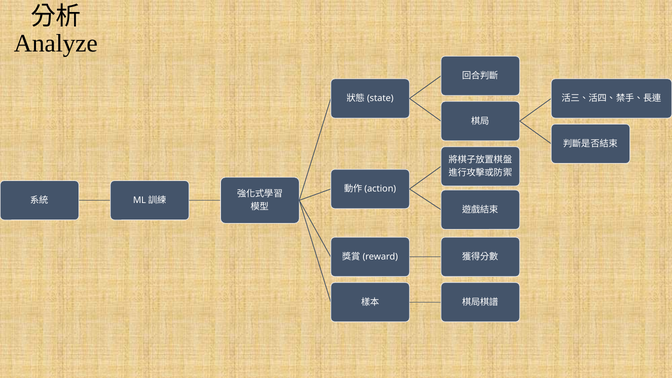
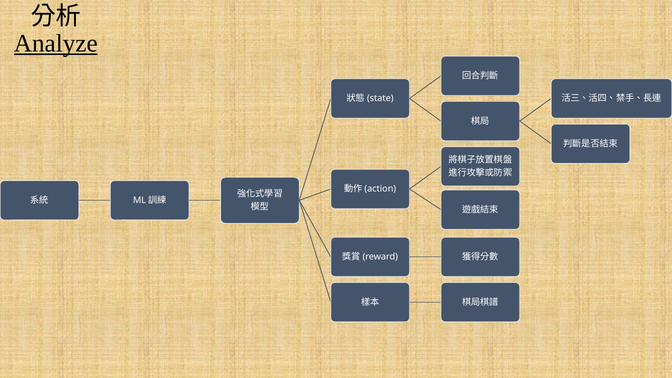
Analyze underline: none -> present
